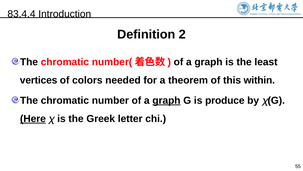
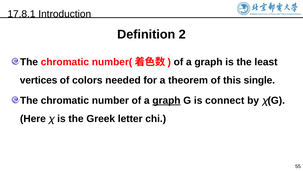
83.4.4: 83.4.4 -> 17.8.1
within: within -> single
produce: produce -> connect
Here underline: present -> none
